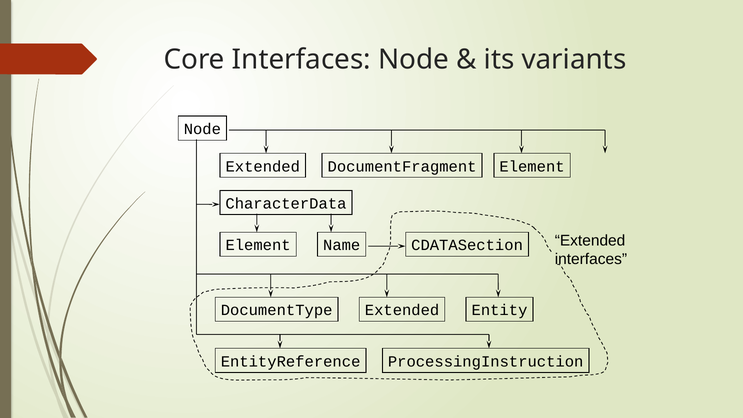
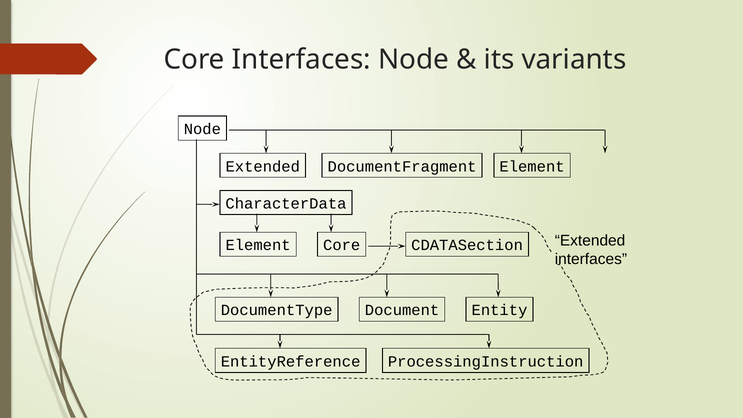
Name at (342, 245): Name -> Core
DocumentType Extended: Extended -> Document
